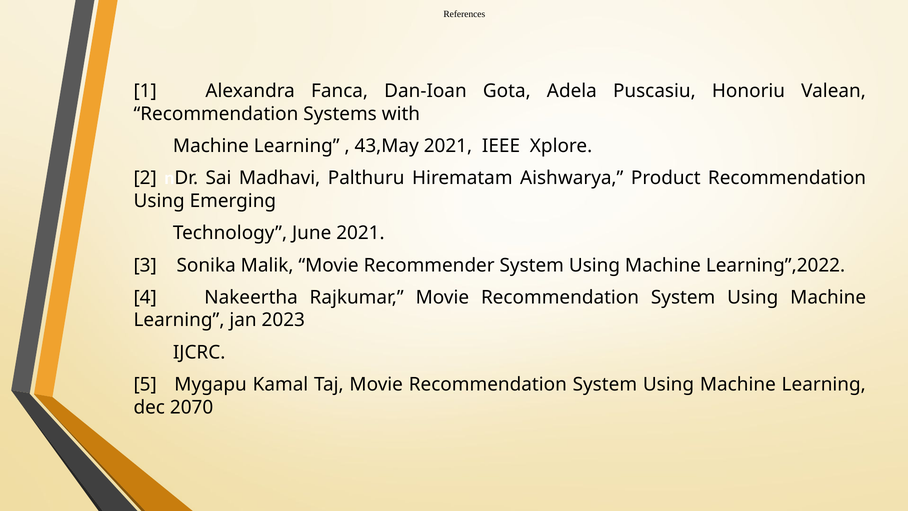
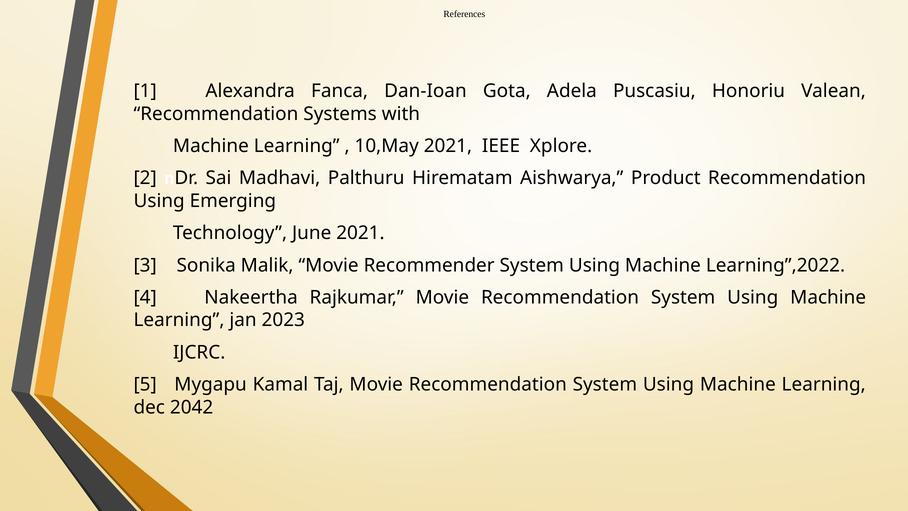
43,May: 43,May -> 10,May
2070: 2070 -> 2042
